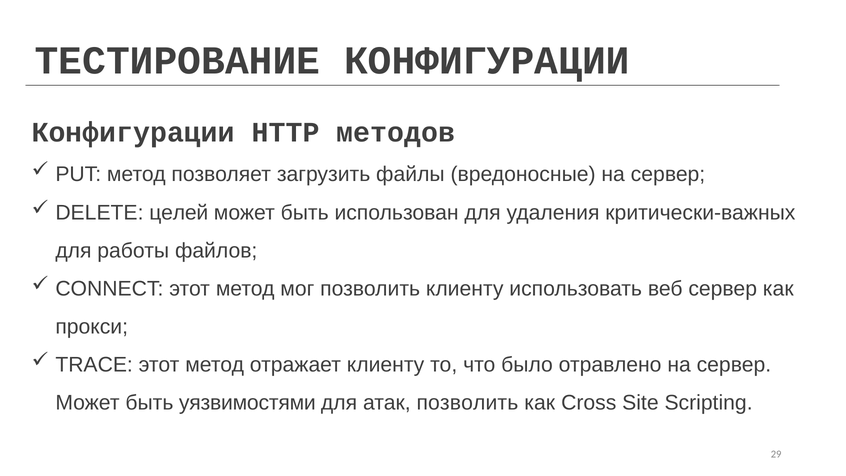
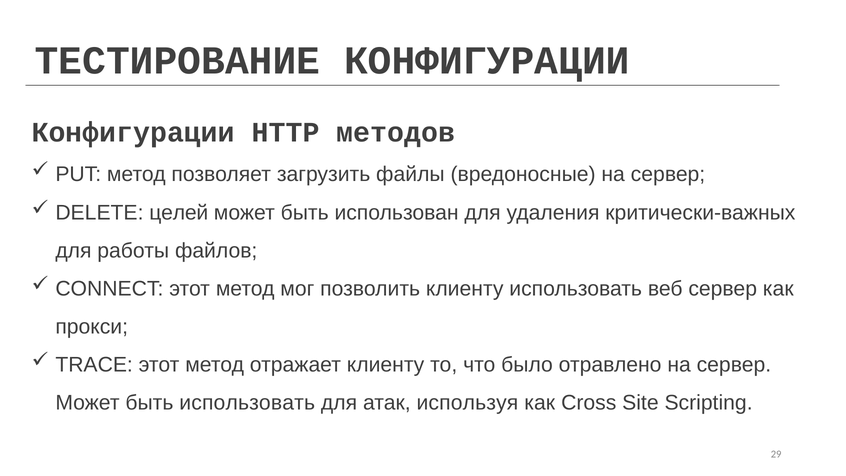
быть уязвимостями: уязвимостями -> использовать
атак позволить: позволить -> используя
